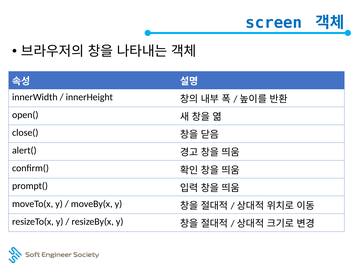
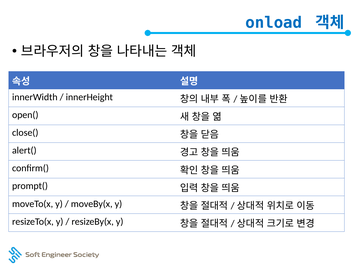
screen: screen -> onload
